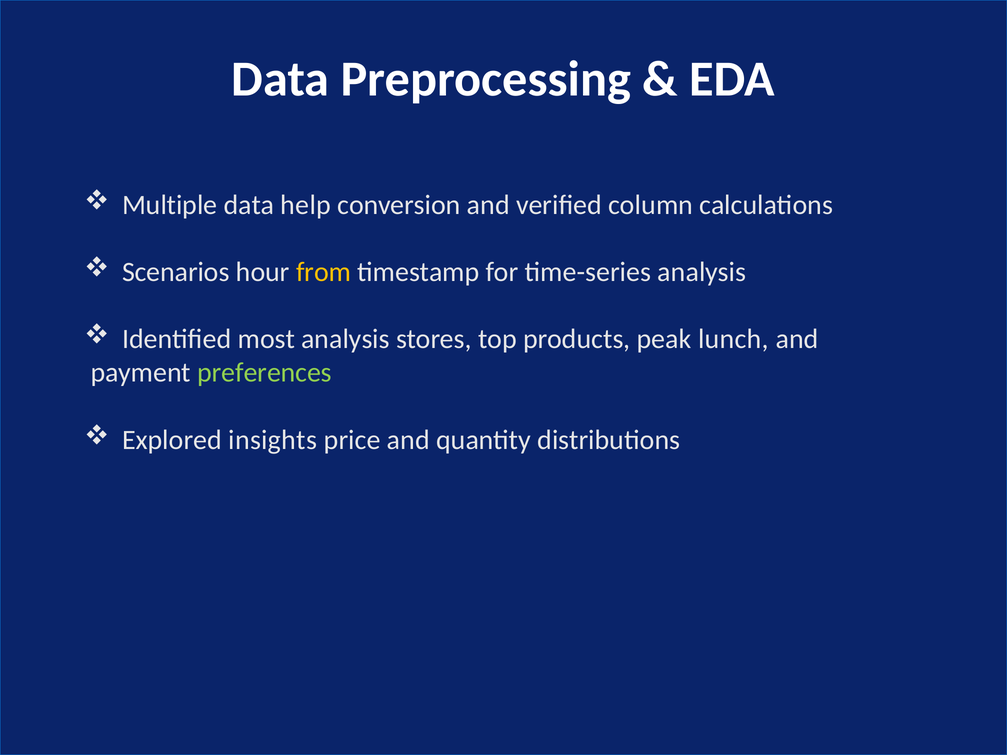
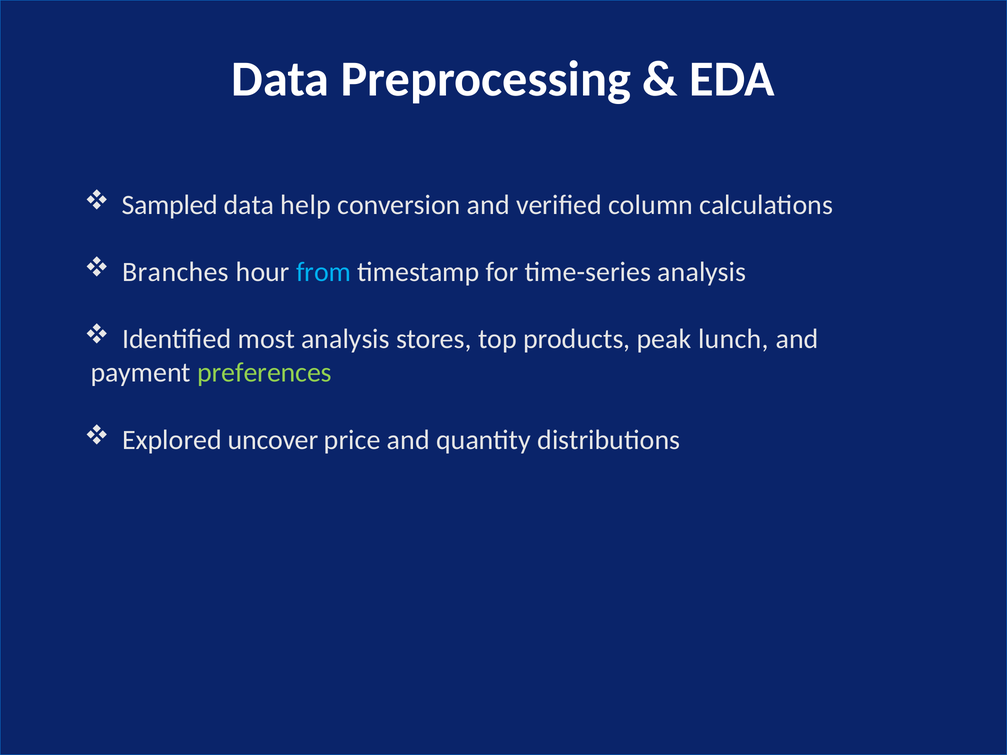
Multiple: Multiple -> Sampled
Scenarios: Scenarios -> Branches
from colour: yellow -> light blue
insights: insights -> uncover
